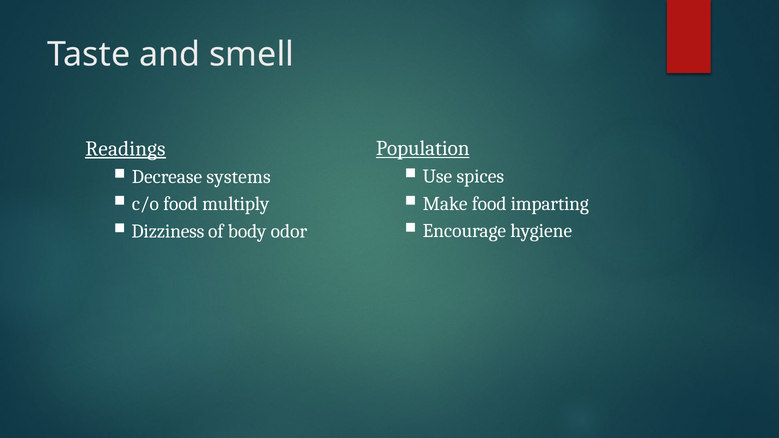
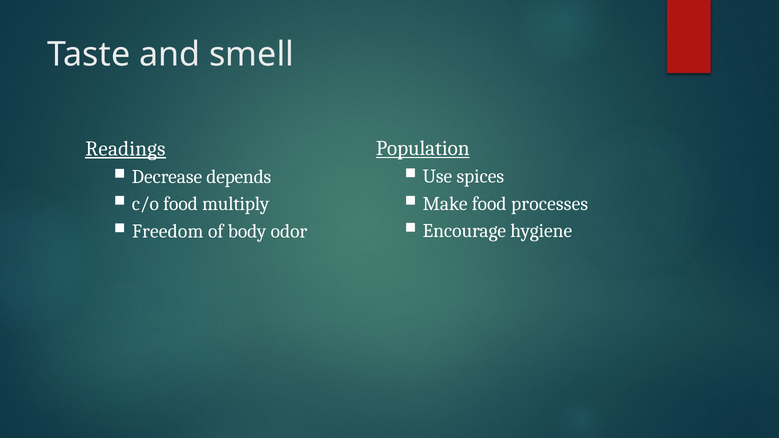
systems: systems -> depends
imparting: imparting -> processes
Dizziness: Dizziness -> Freedom
